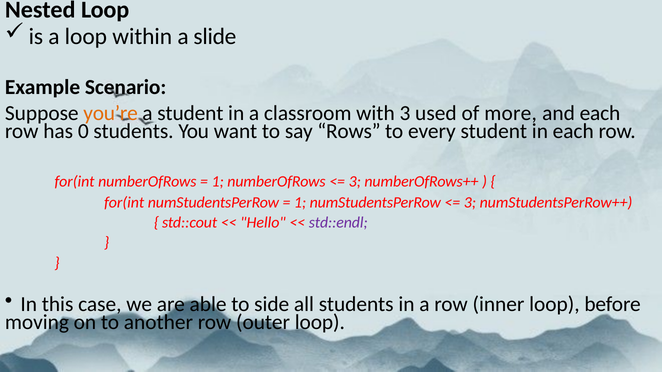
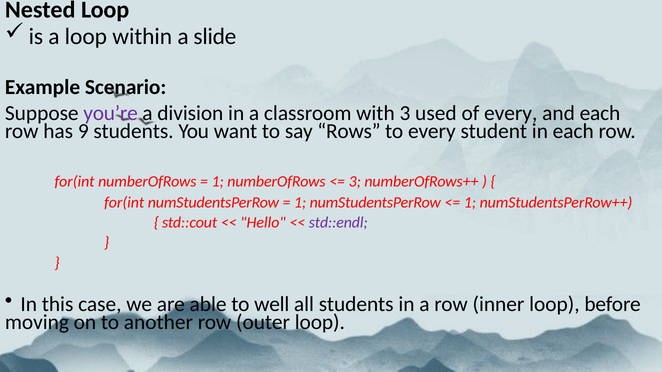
you’re colour: orange -> purple
a student: student -> division
of more: more -> every
0: 0 -> 9
3 at (470, 203): 3 -> 1
side: side -> well
